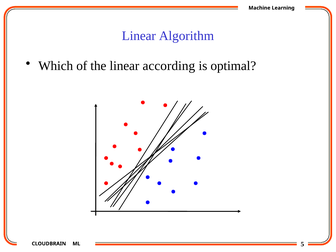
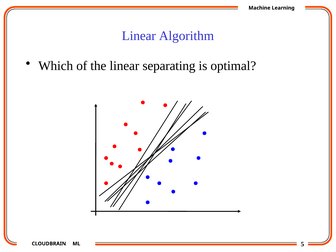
according: according -> separating
